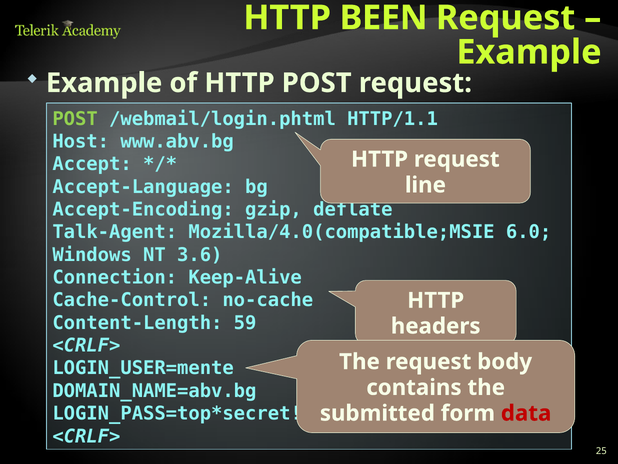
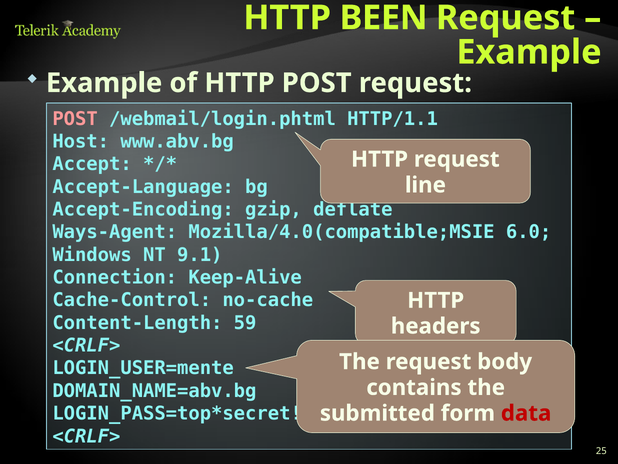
POST at (75, 119) colour: light green -> pink
Talk-Agent: Talk-Agent -> Ways-Agent
3.6: 3.6 -> 9.1
